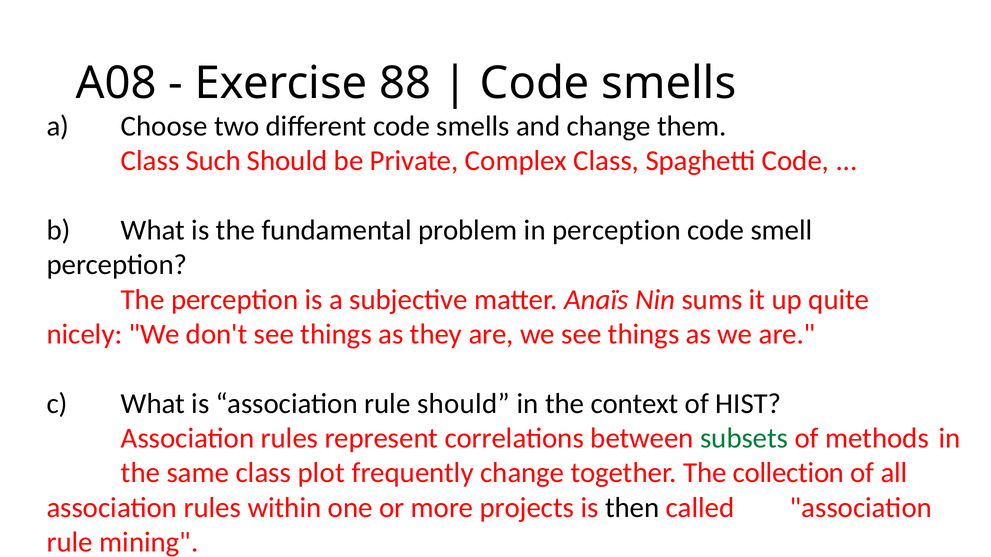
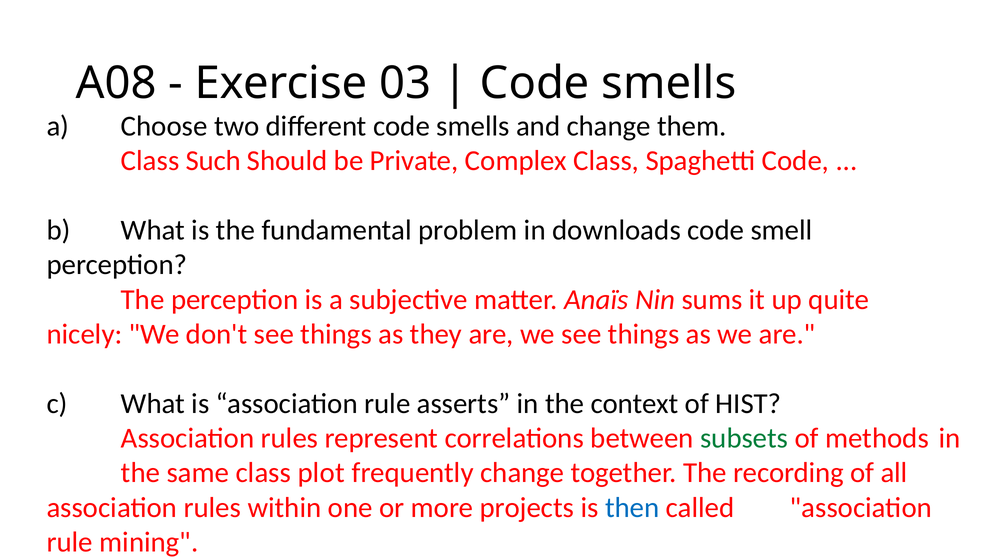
88: 88 -> 03
in perception: perception -> downloads
rule should: should -> asserts
collection: collection -> recording
then colour: black -> blue
